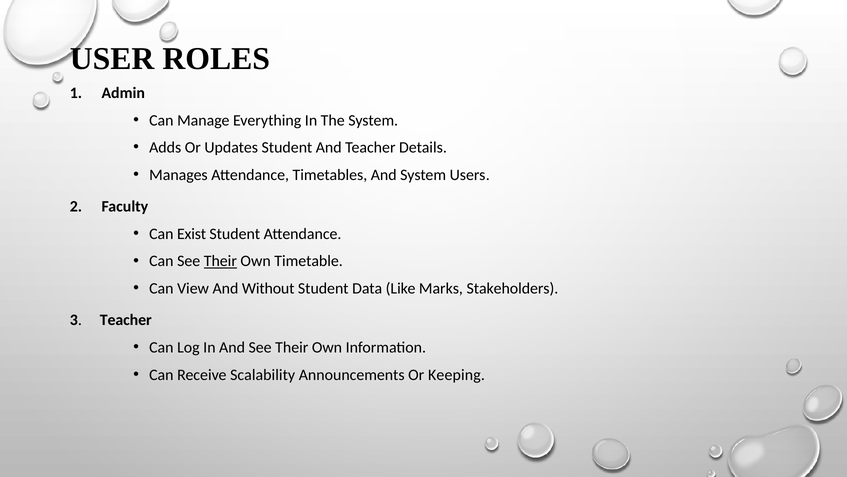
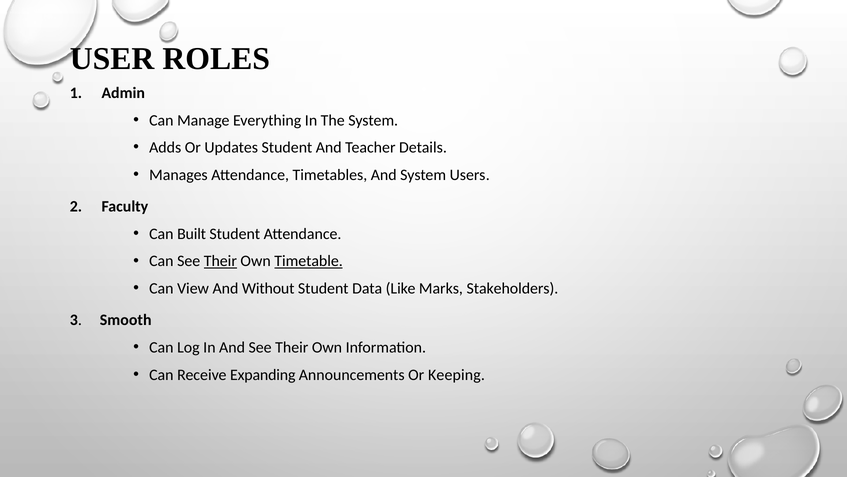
Exist: Exist -> Built
Timetable underline: none -> present
3 Teacher: Teacher -> Smooth
Scalability: Scalability -> Expanding
